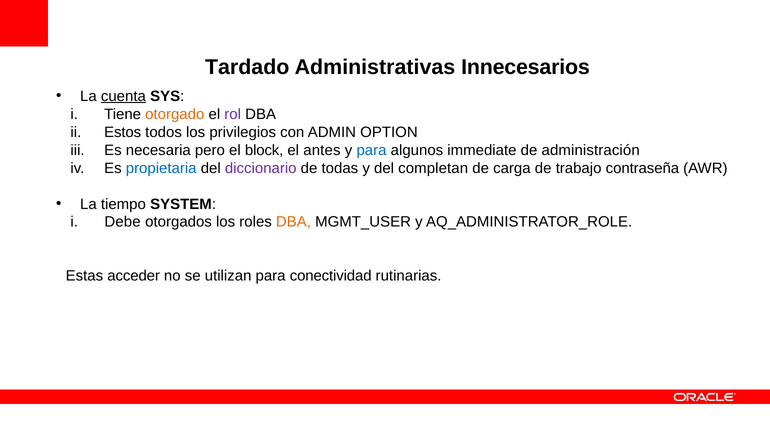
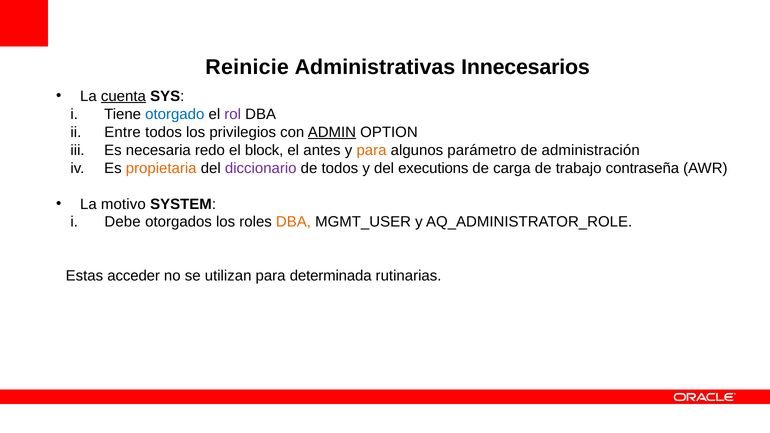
Tardado: Tardado -> Reinicie
otorgado colour: orange -> blue
Estos: Estos -> Entre
ADMIN underline: none -> present
pero: pero -> redo
para at (372, 150) colour: blue -> orange
immediate: immediate -> parámetro
propietaria colour: blue -> orange
de todas: todas -> todos
completan: completan -> executions
tiempo: tiempo -> motivo
conectividad: conectividad -> determinada
